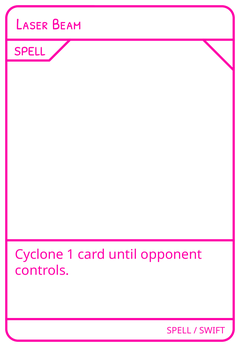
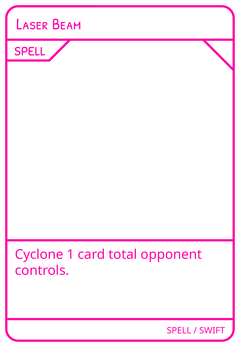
until: until -> total
